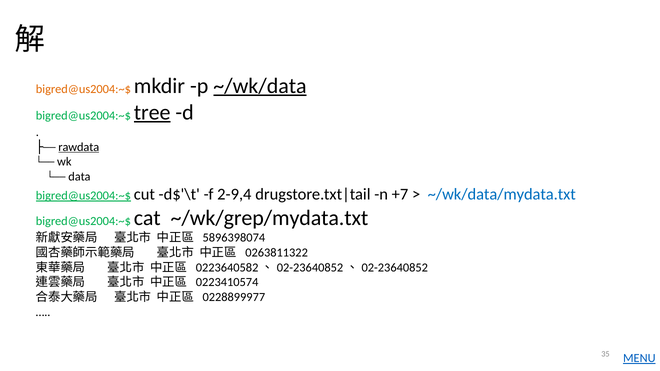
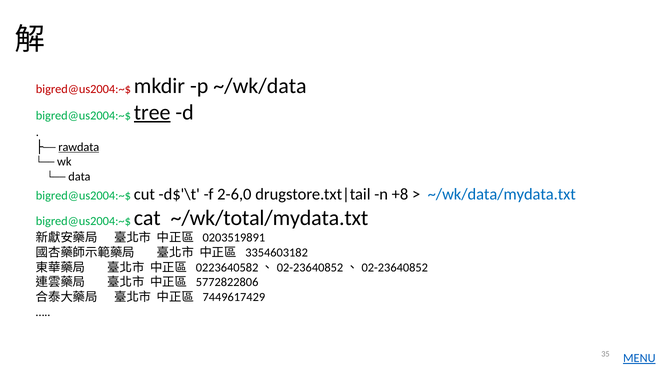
bigred@us2004:~$ at (83, 89) colour: orange -> red
~/wk/data underline: present -> none
bigred@us2004:~$ at (83, 196) underline: present -> none
2-9,4: 2-9,4 -> 2-6,0
+7: +7 -> +8
~/wk/grep/mydata.txt: ~/wk/grep/mydata.txt -> ~/wk/total/mydata.txt
5896398074: 5896398074 -> 0203519891
0263811322: 0263811322 -> 3354603182
0223410574: 0223410574 -> 5772822806
0228899977: 0228899977 -> 7449617429
